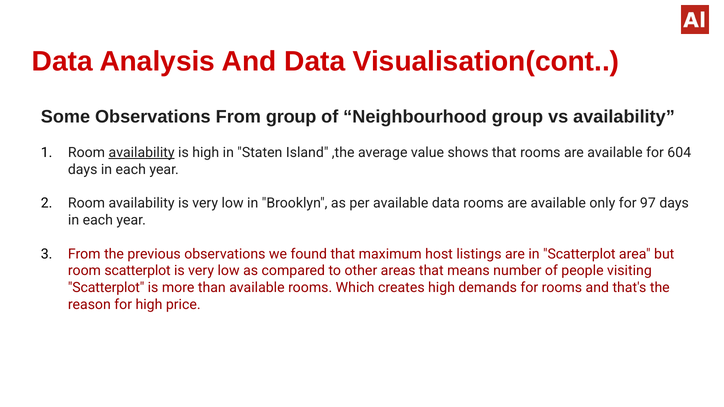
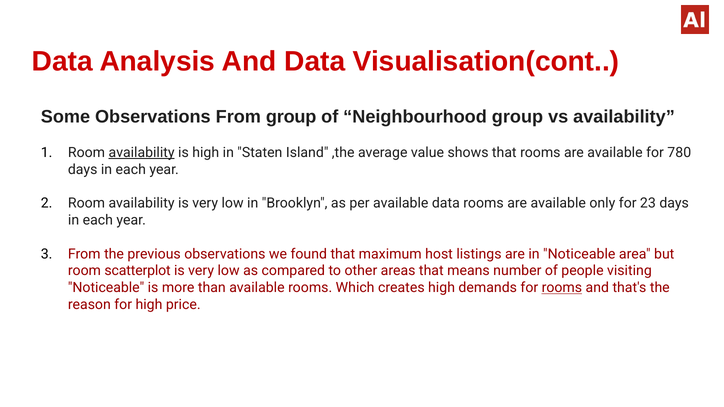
604: 604 -> 780
97: 97 -> 23
in Scatterplot: Scatterplot -> Noticeable
Scatterplot at (106, 288): Scatterplot -> Noticeable
rooms at (562, 288) underline: none -> present
